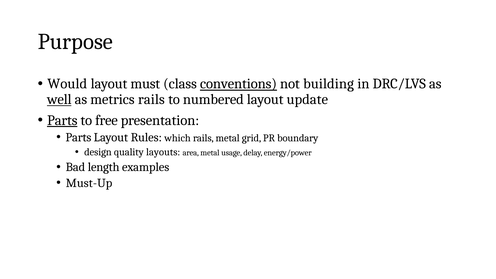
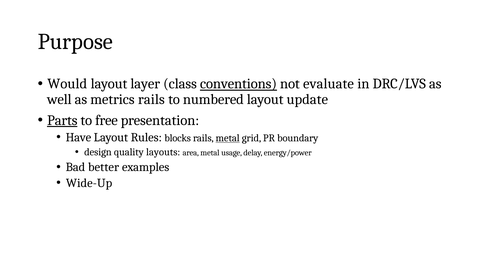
must: must -> layer
building: building -> evaluate
well underline: present -> none
Parts at (78, 137): Parts -> Have
which: which -> blocks
metal at (228, 138) underline: none -> present
length: length -> better
Must-Up: Must-Up -> Wide-Up
